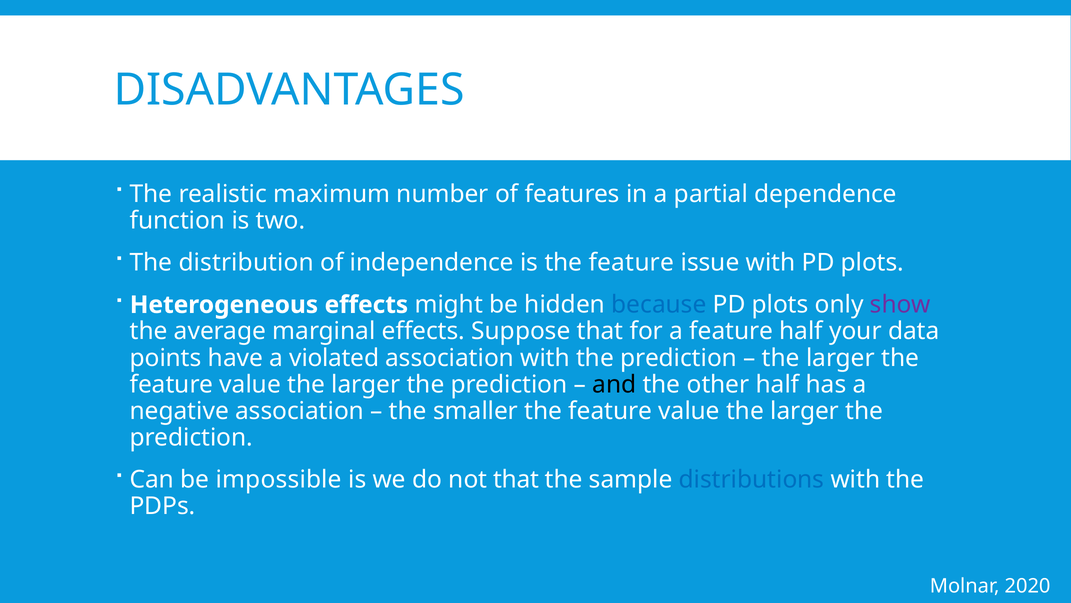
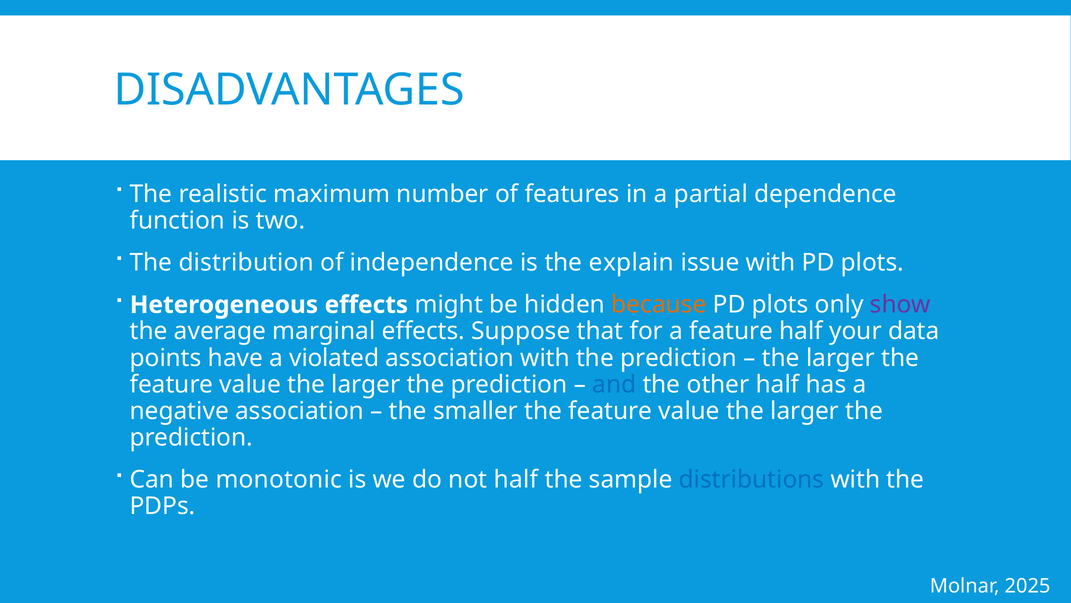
is the feature: feature -> explain
because colour: blue -> orange
and colour: black -> blue
impossible: impossible -> monotonic
not that: that -> half
2020: 2020 -> 2025
